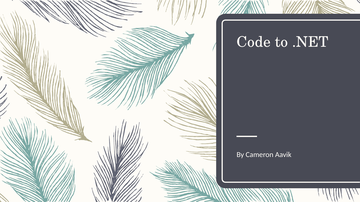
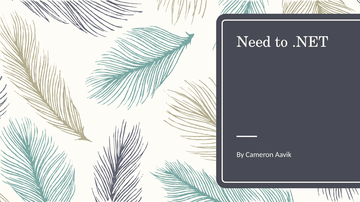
Code: Code -> Need
